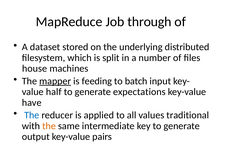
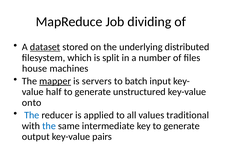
through: through -> dividing
dataset underline: none -> present
feeding: feeding -> servers
expectations: expectations -> unstructured
have: have -> onto
the at (49, 126) colour: orange -> blue
